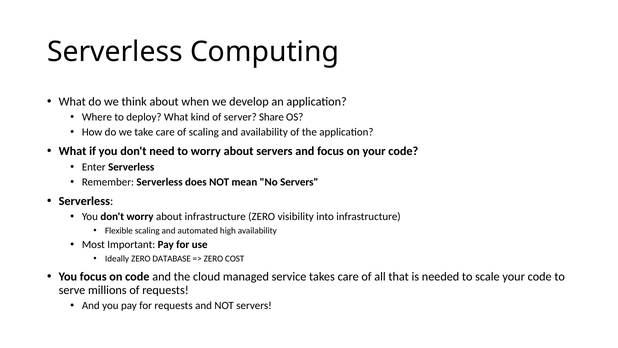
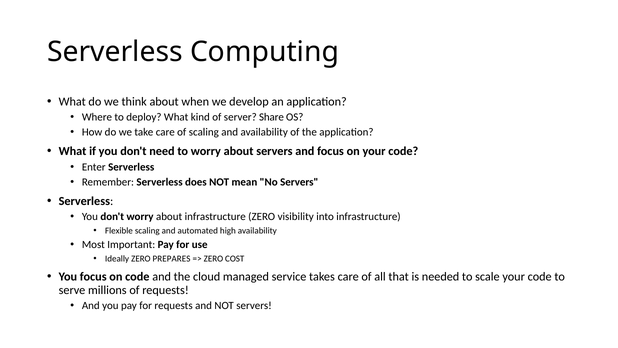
DATABASE: DATABASE -> PREPARES
